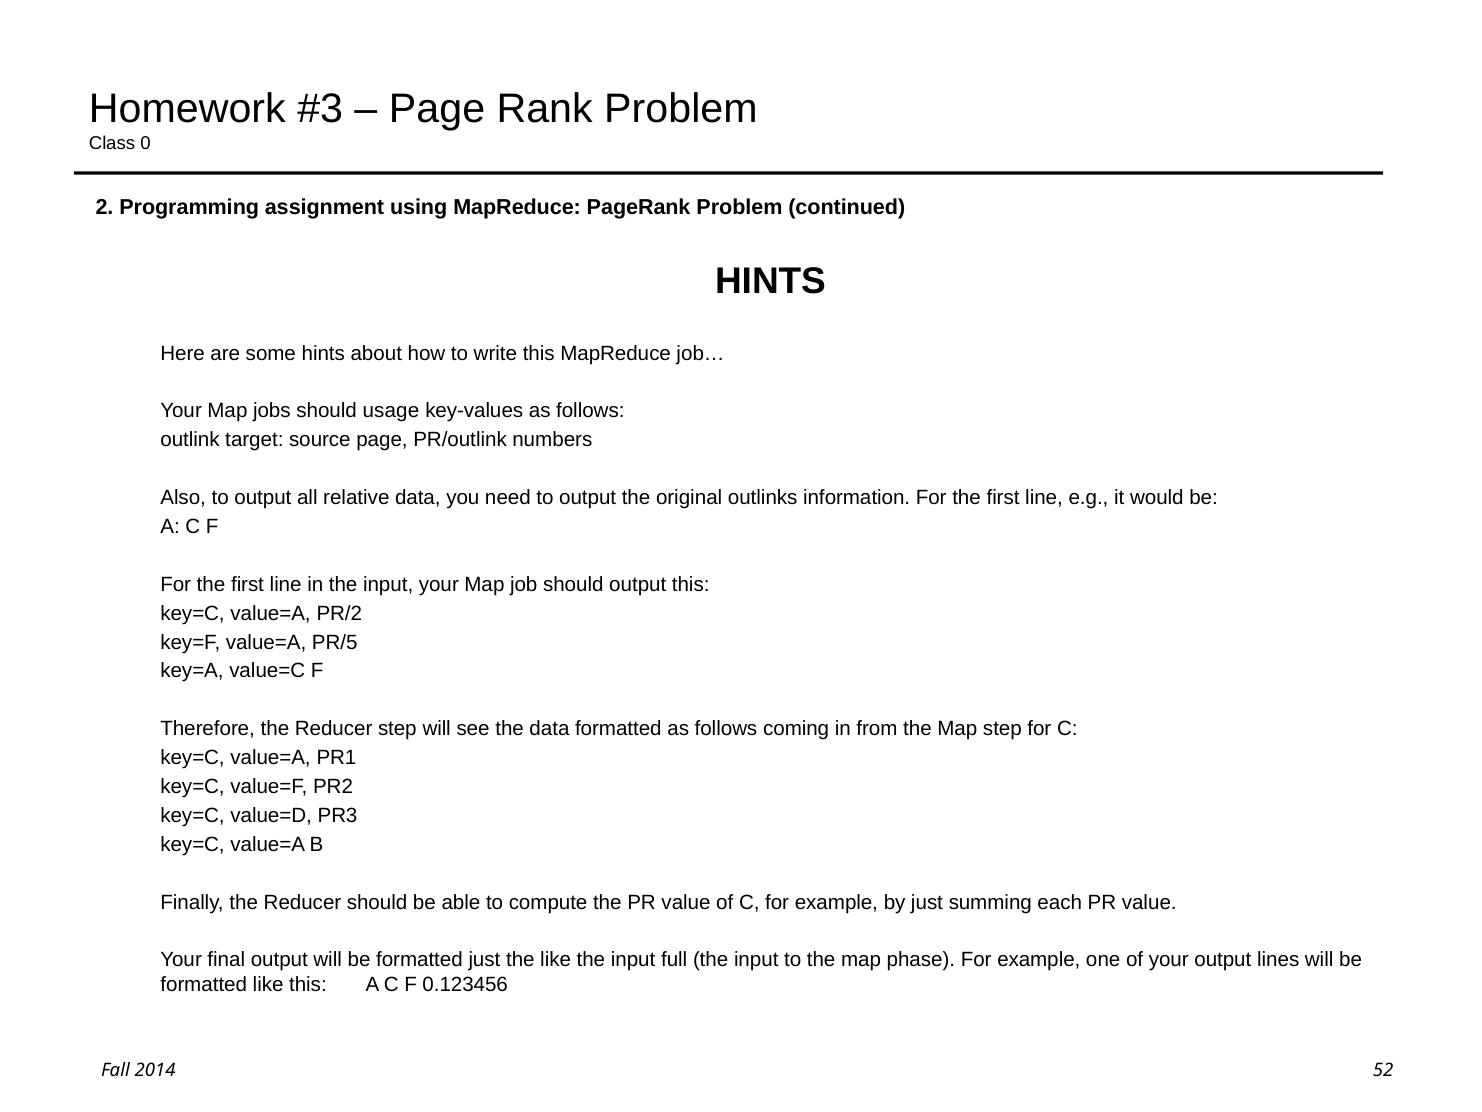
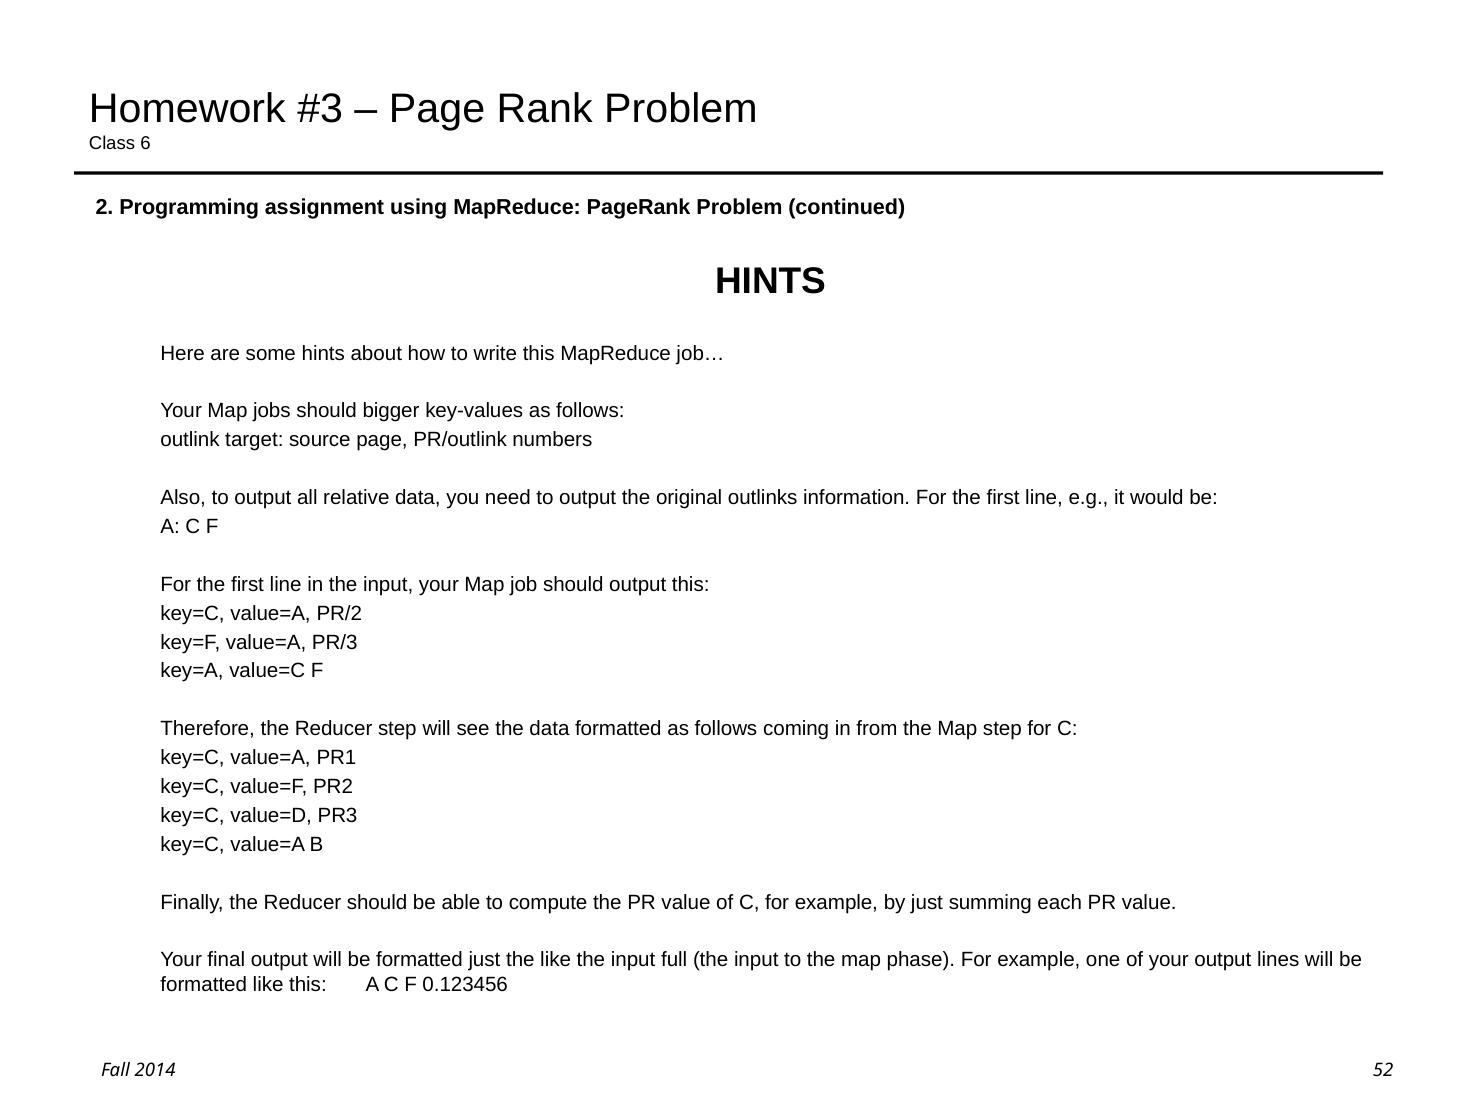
0: 0 -> 6
usage: usage -> bigger
PR/5: PR/5 -> PR/3
